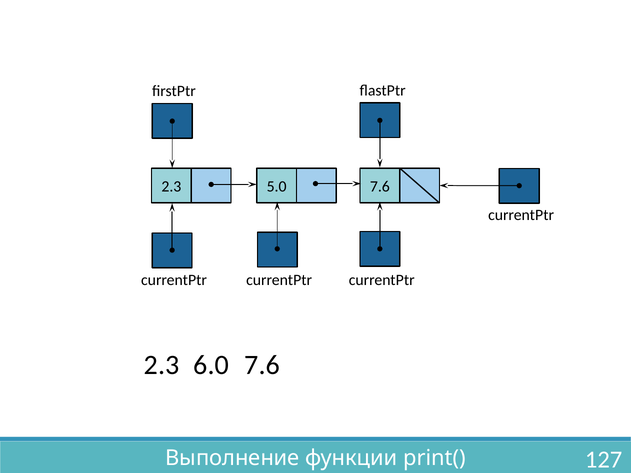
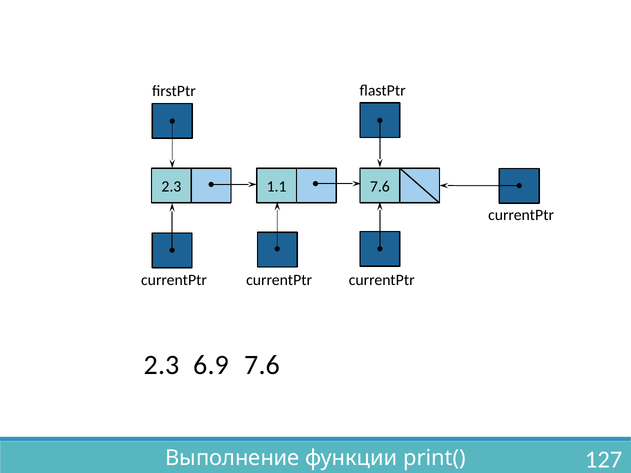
5.0: 5.0 -> 1.1
6.0: 6.0 -> 6.9
